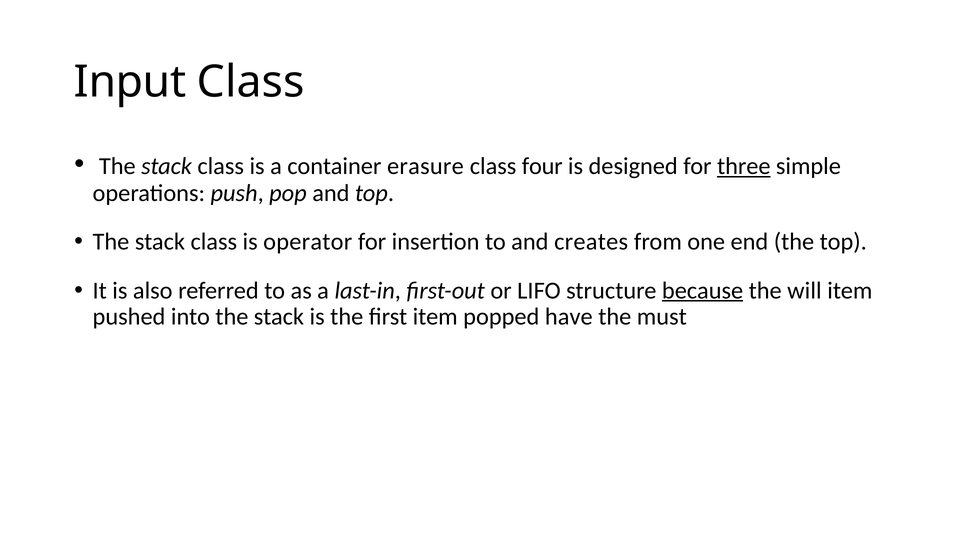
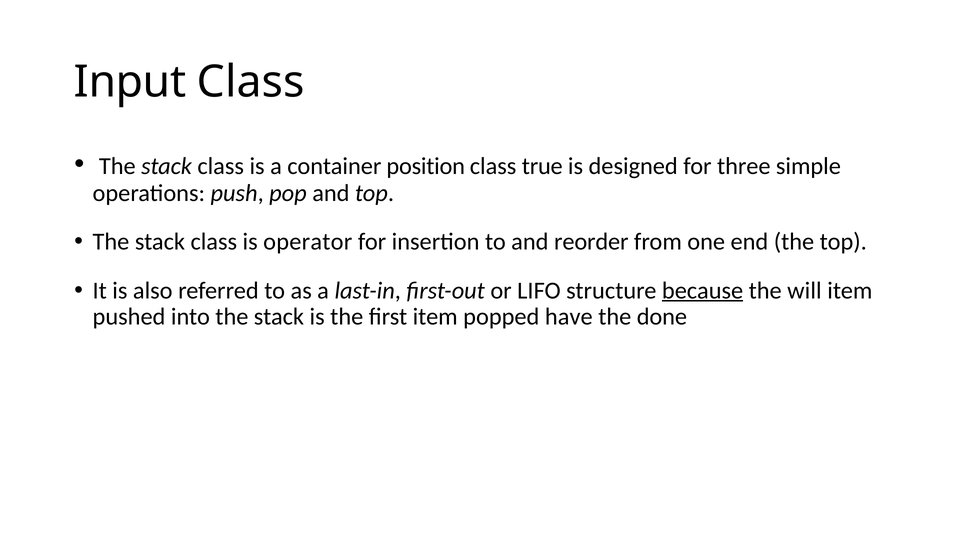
erasure: erasure -> position
four: four -> true
three underline: present -> none
creates: creates -> reorder
must: must -> done
